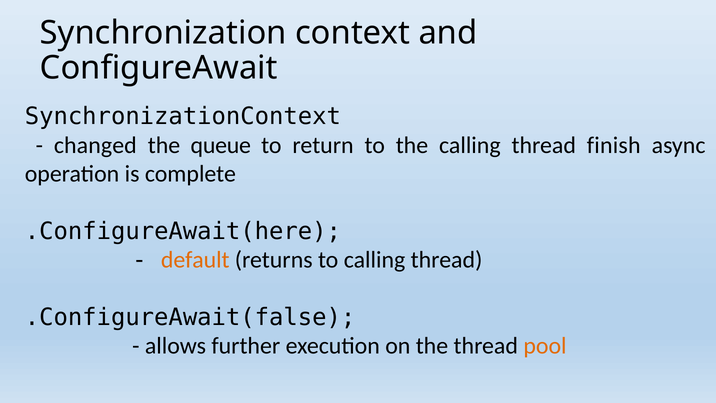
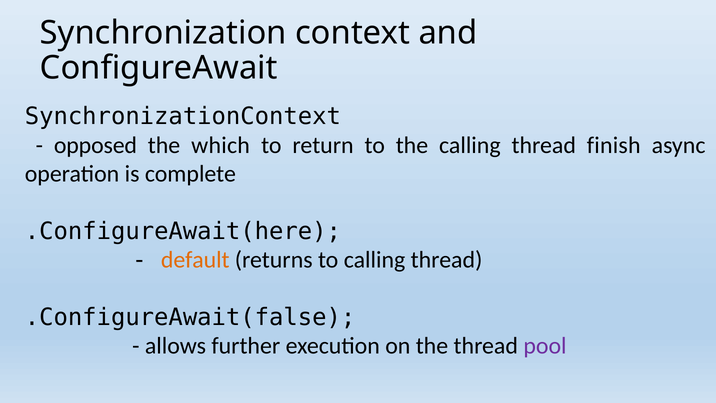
changed: changed -> opposed
queue: queue -> which
pool colour: orange -> purple
